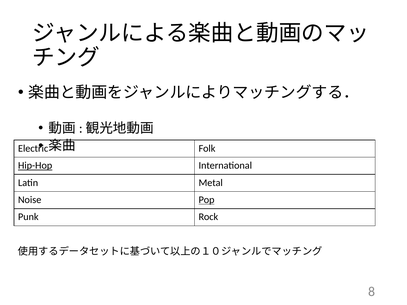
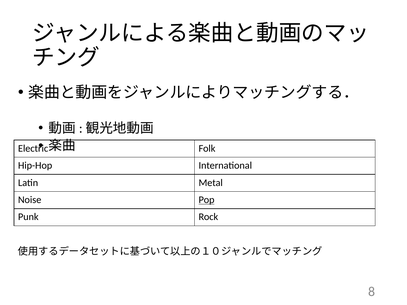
Hip-Hop underline: present -> none
